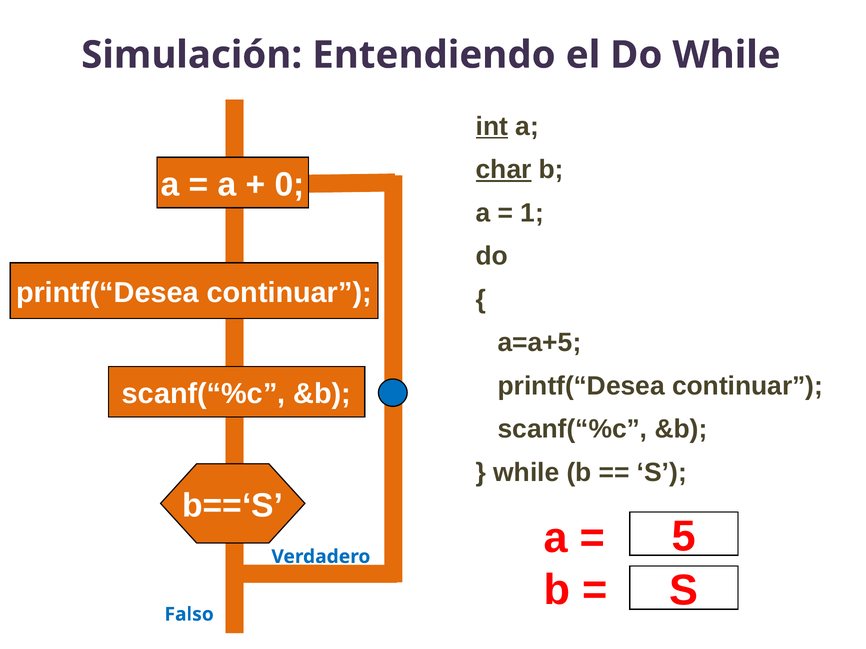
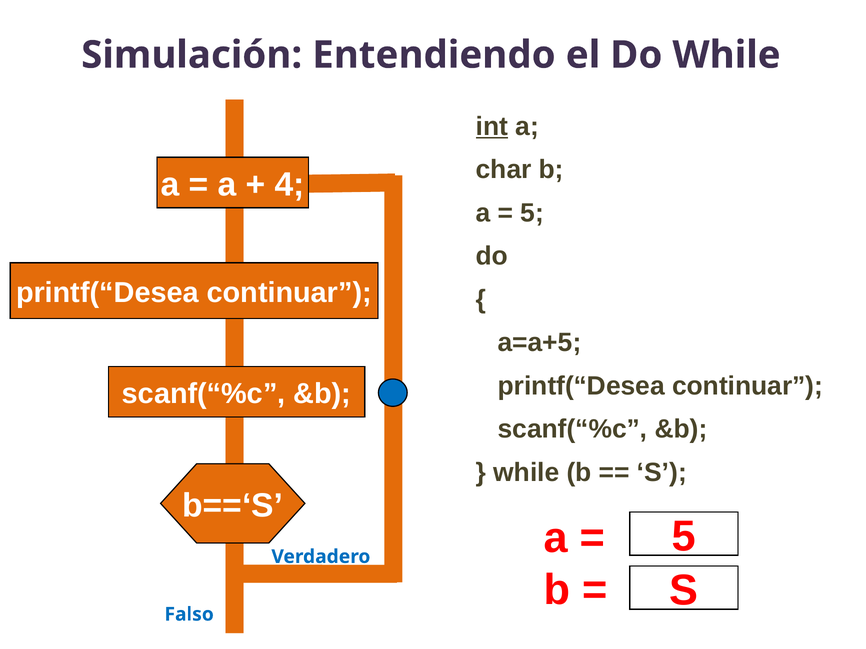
char underline: present -> none
0: 0 -> 4
1 at (532, 213): 1 -> 5
